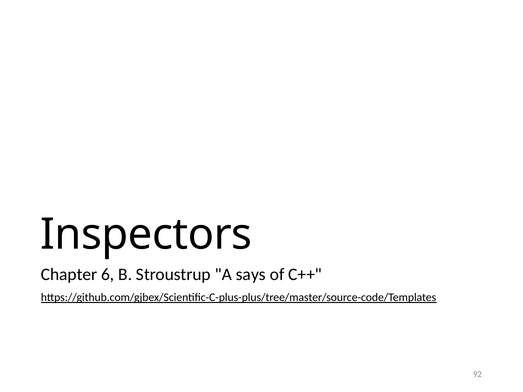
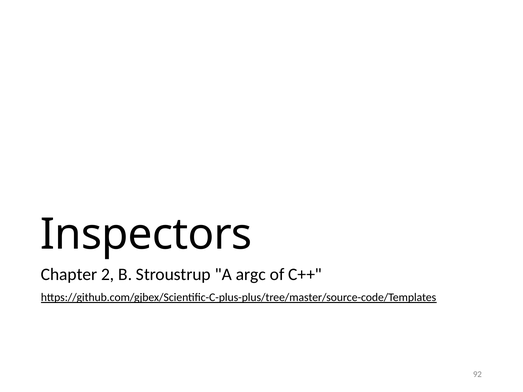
6: 6 -> 2
says: says -> argc
